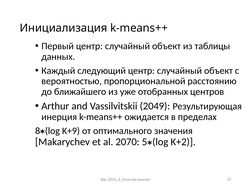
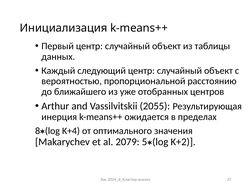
2049: 2049 -> 2055
K+9: K+9 -> K+4
2070: 2070 -> 2079
